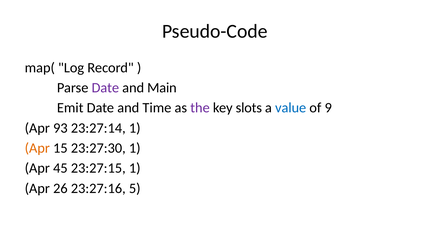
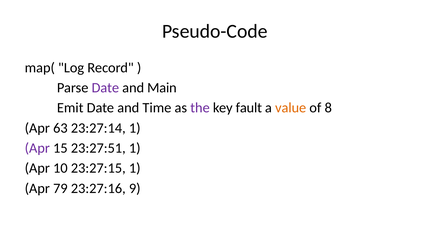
slots: slots -> fault
value colour: blue -> orange
9: 9 -> 8
93: 93 -> 63
Apr at (37, 148) colour: orange -> purple
23:27:30: 23:27:30 -> 23:27:51
45: 45 -> 10
26: 26 -> 79
5: 5 -> 9
